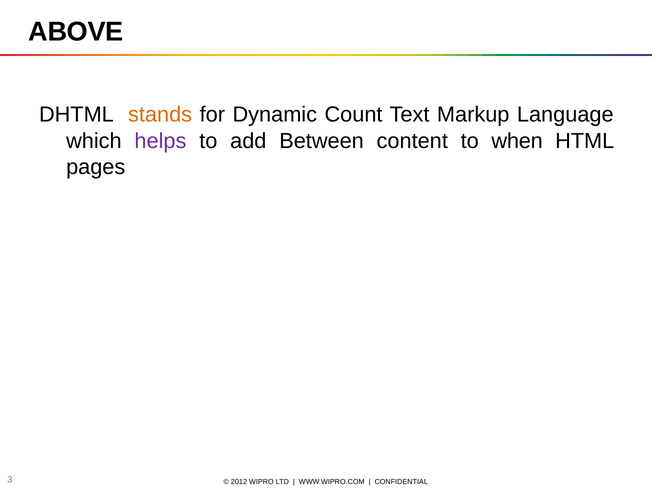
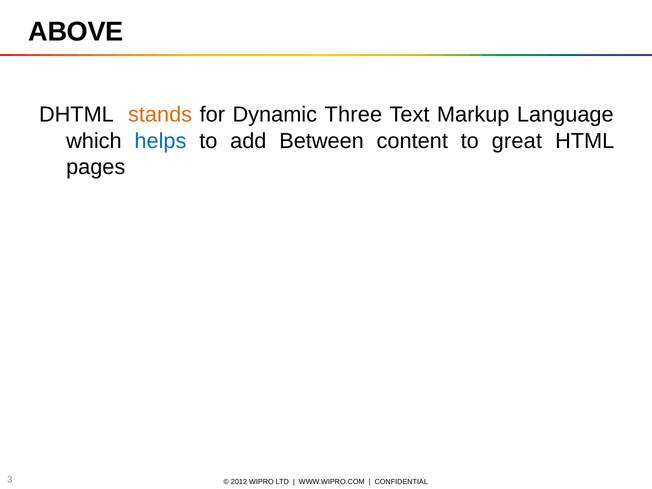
Count: Count -> Three
helps colour: purple -> blue
when: when -> great
